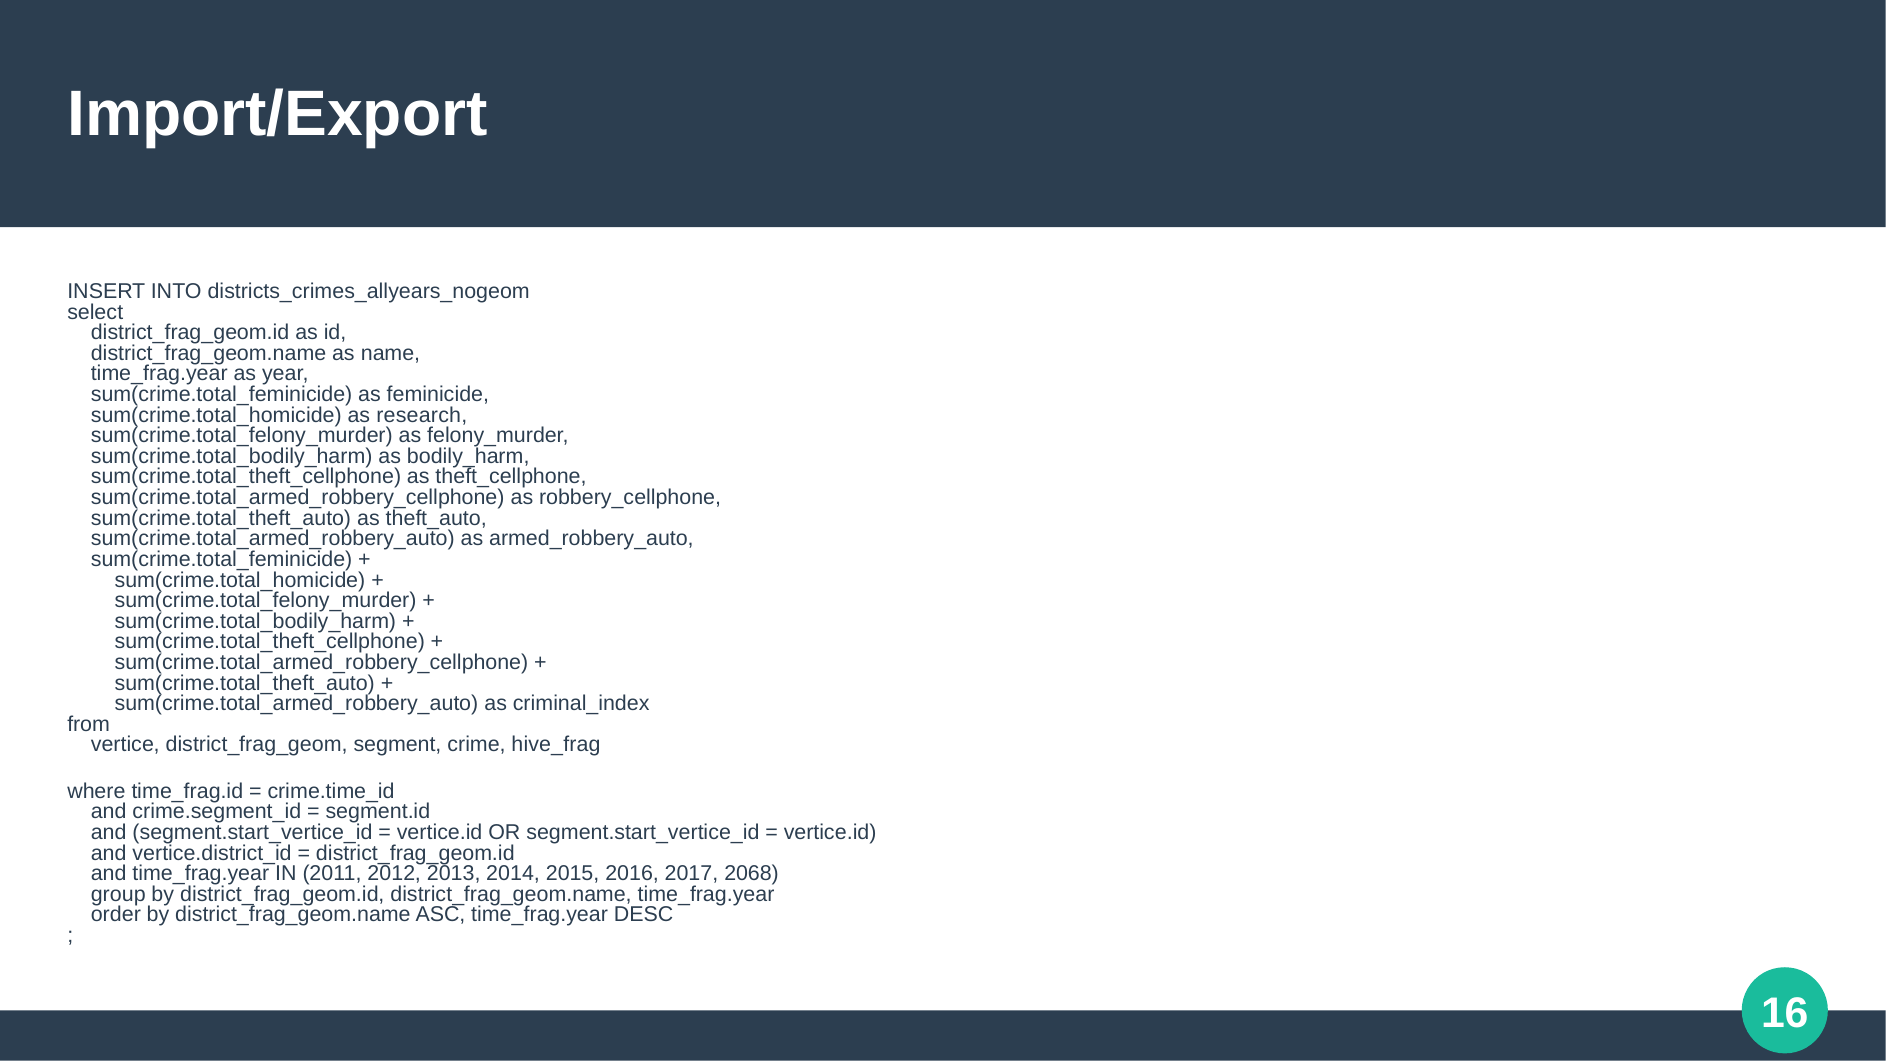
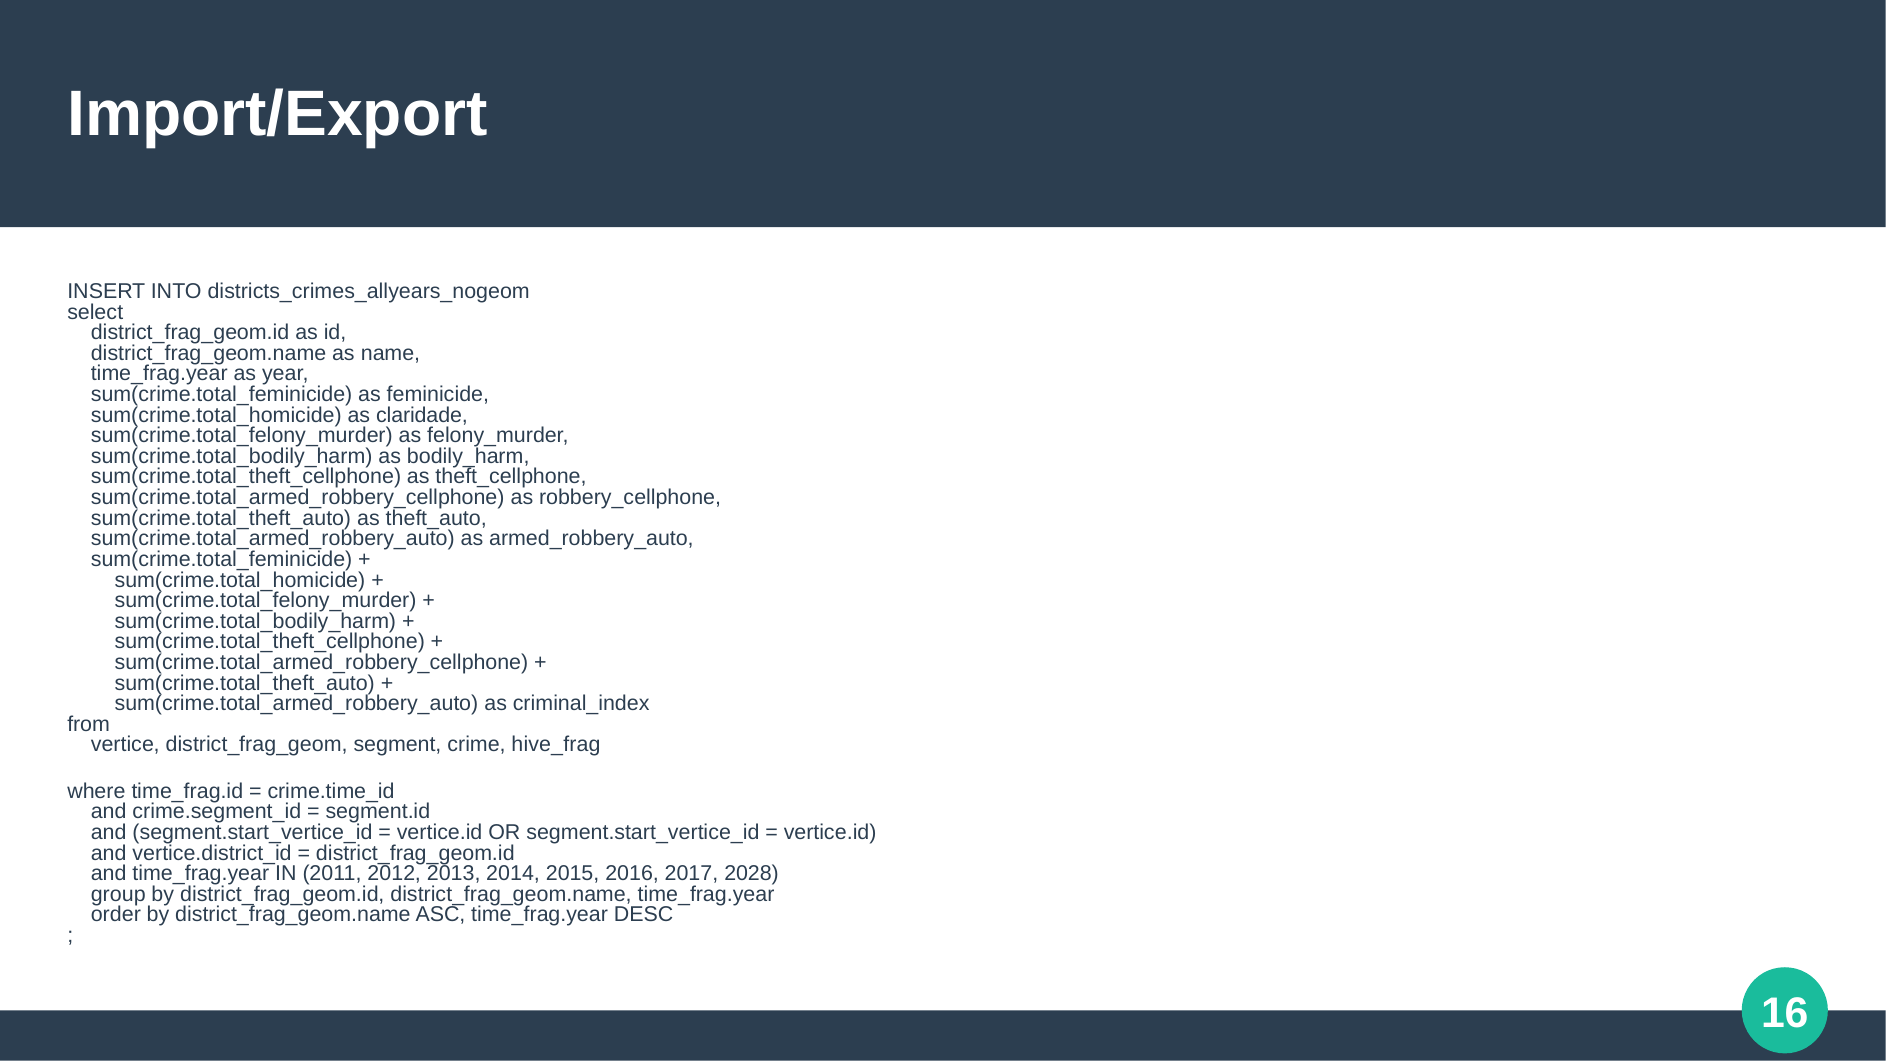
research: research -> claridade
2068: 2068 -> 2028
